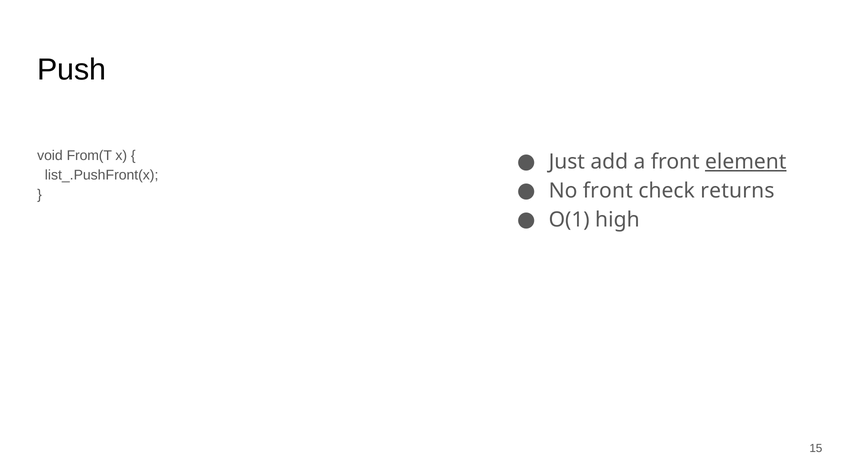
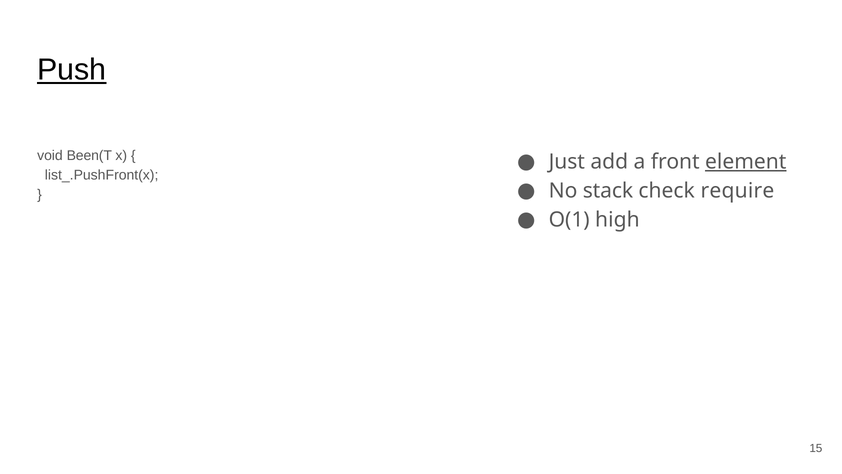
Push underline: none -> present
From(T: From(T -> Been(T
No front: front -> stack
returns: returns -> require
